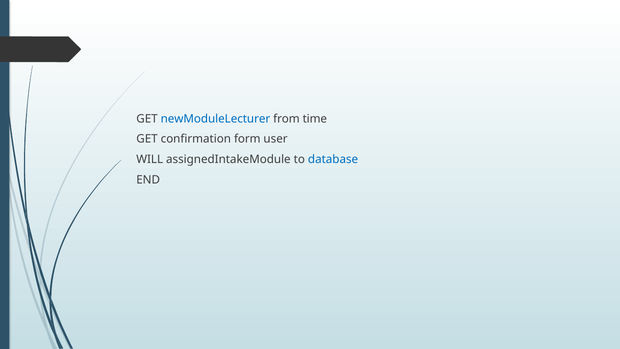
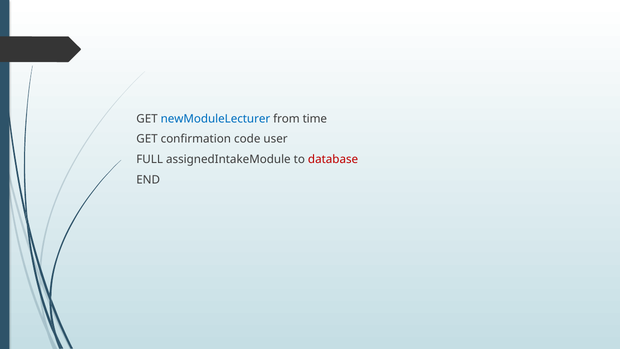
form: form -> code
WILL: WILL -> FULL
database colour: blue -> red
